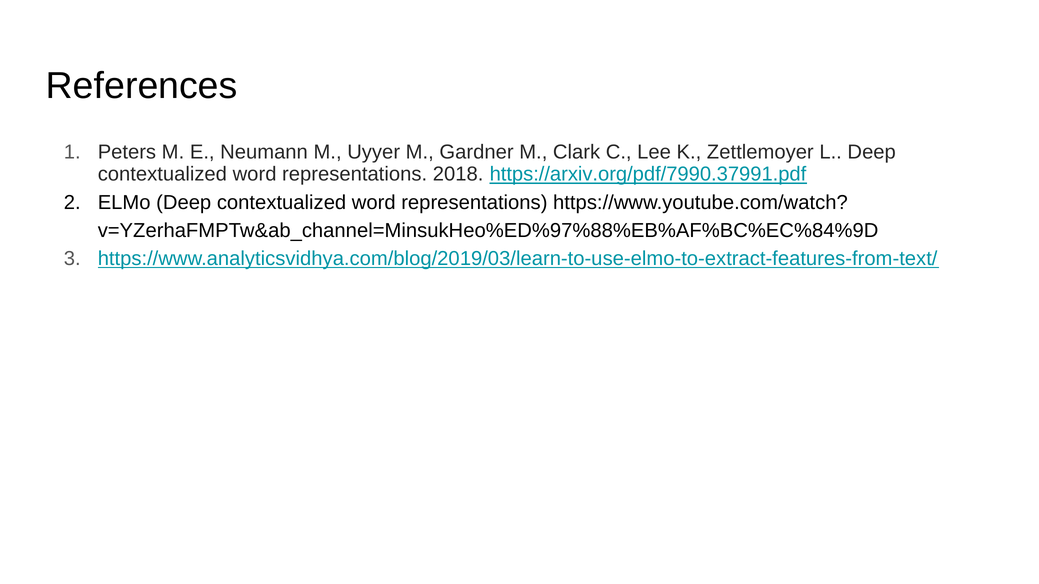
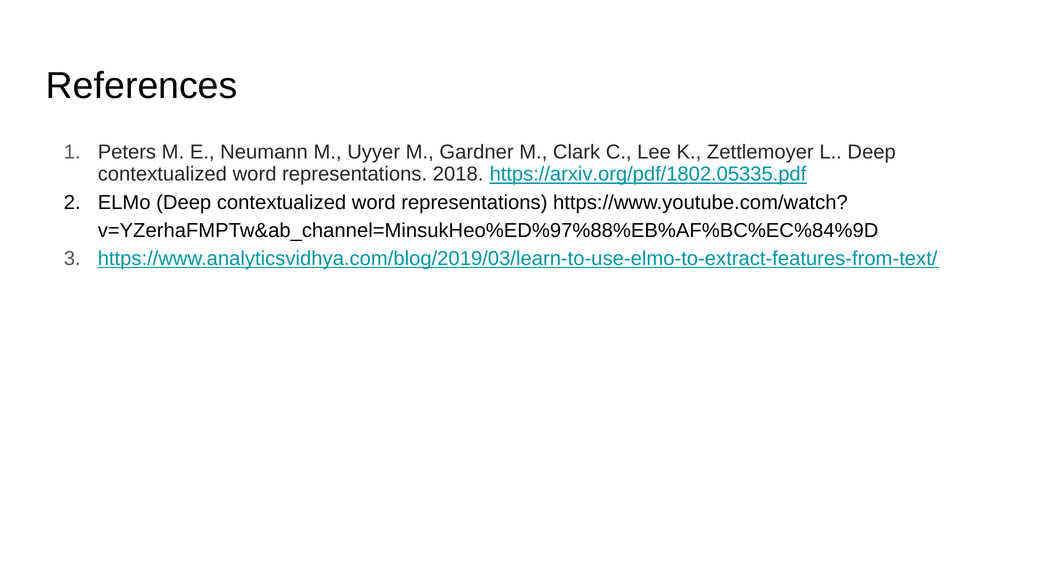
https://arxiv.org/pdf/7990.37991.pdf: https://arxiv.org/pdf/7990.37991.pdf -> https://arxiv.org/pdf/1802.05335.pdf
